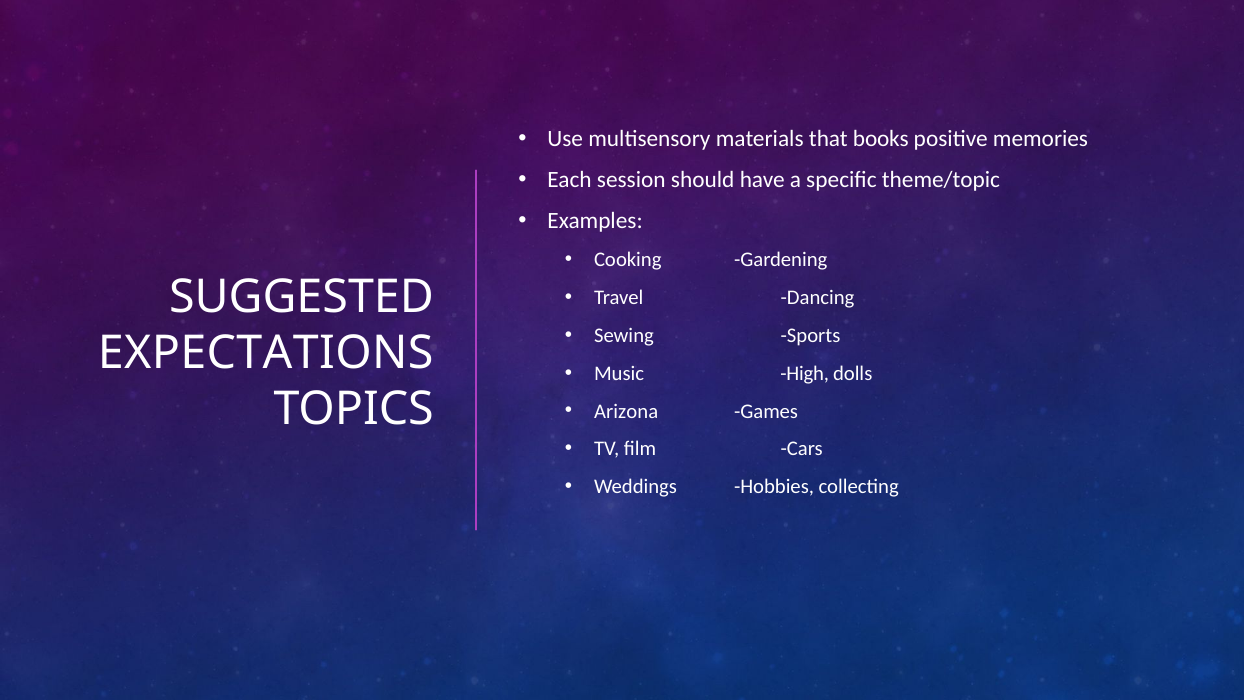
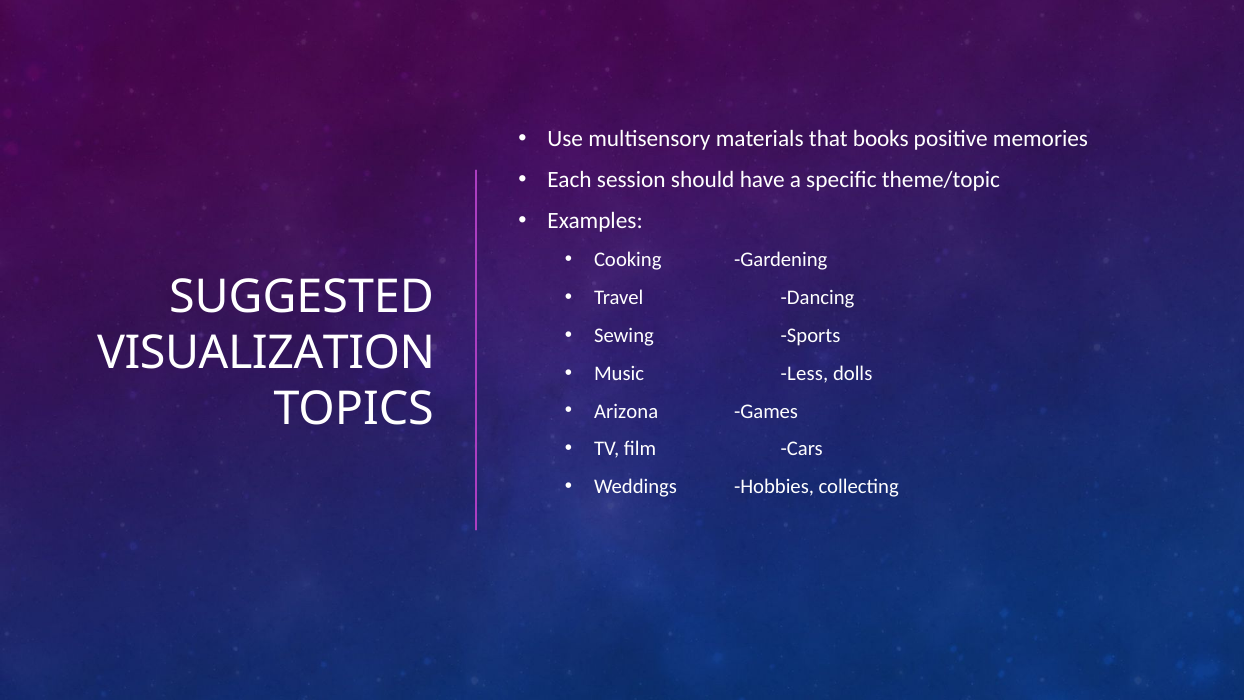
EXPECTATIONS: EXPECTATIONS -> VISUALIZATION
High: High -> Less
